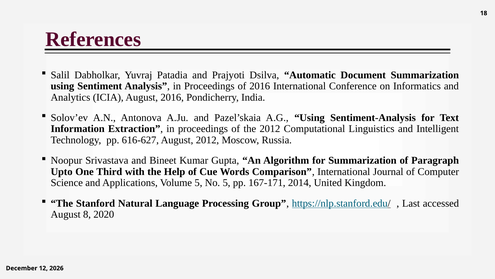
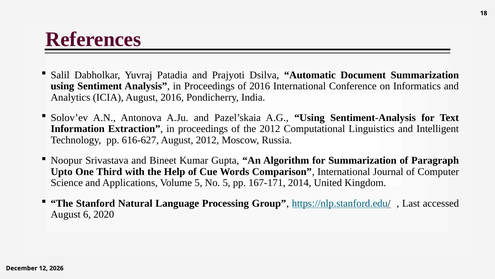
8: 8 -> 6
